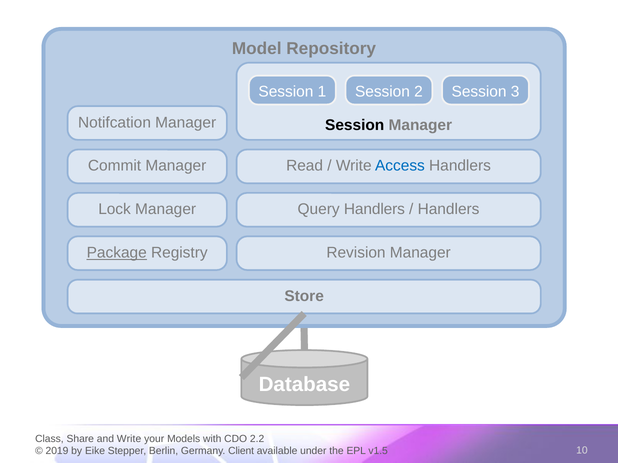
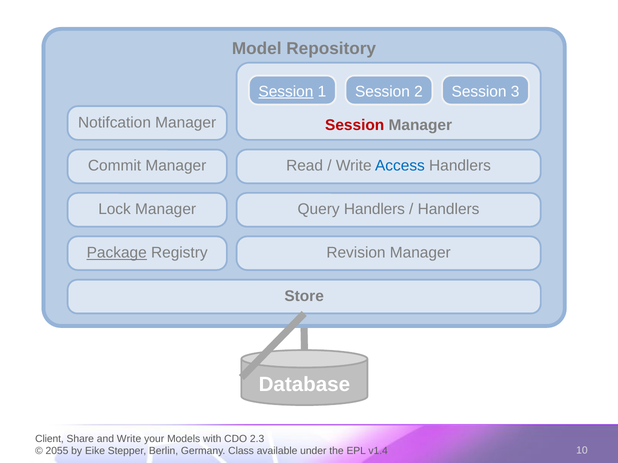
Session at (286, 92) underline: none -> present
Session at (355, 125) colour: black -> red
Class: Class -> Client
2.2: 2.2 -> 2.3
2019: 2019 -> 2055
Client: Client -> Class
v1.5: v1.5 -> v1.4
